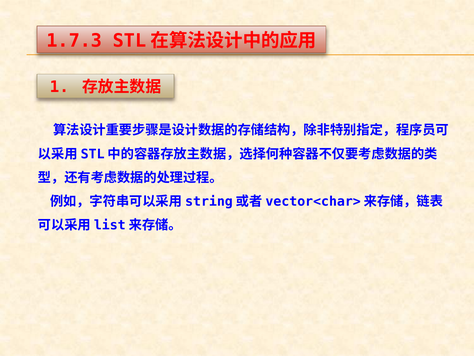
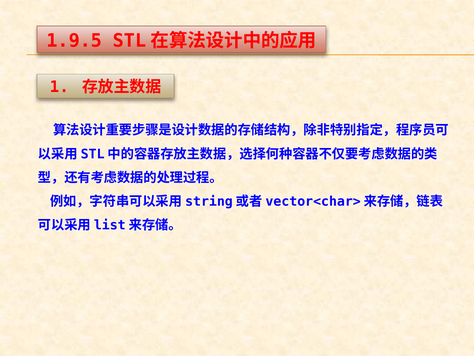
1.7.3: 1.7.3 -> 1.9.5
